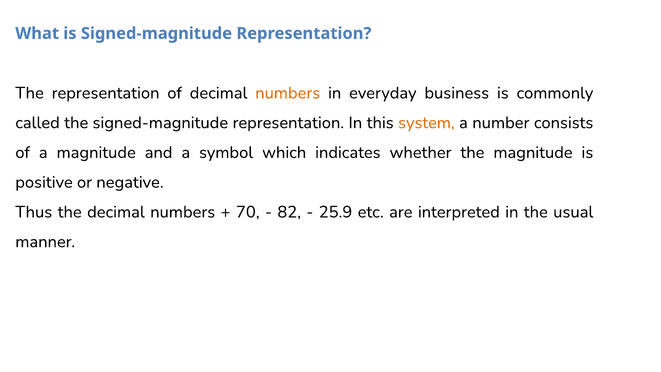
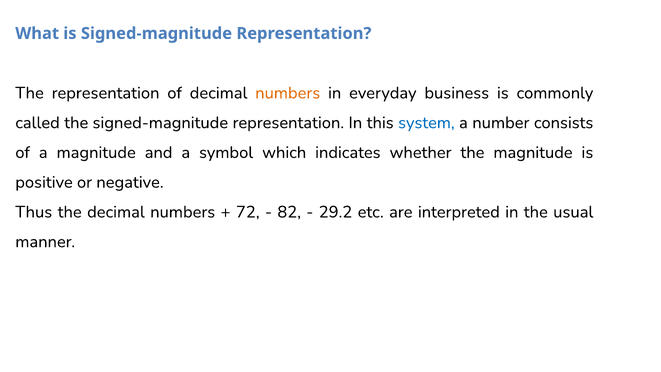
system colour: orange -> blue
70: 70 -> 72
25.9: 25.9 -> 29.2
